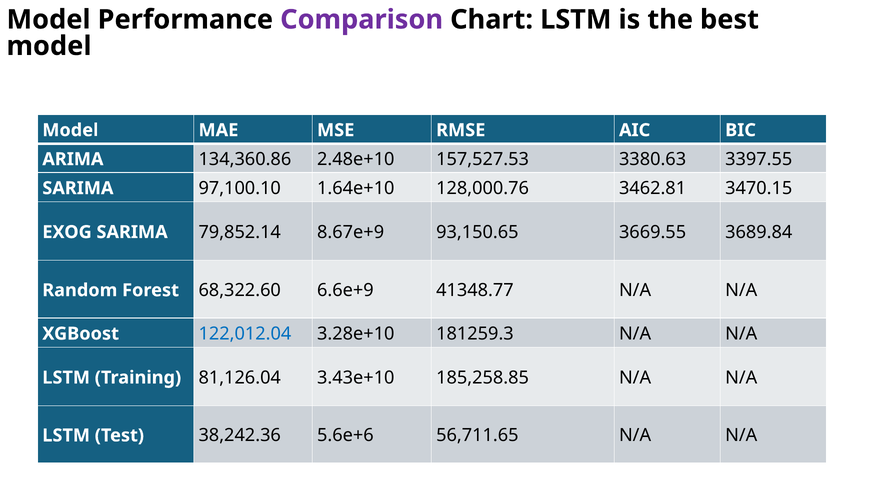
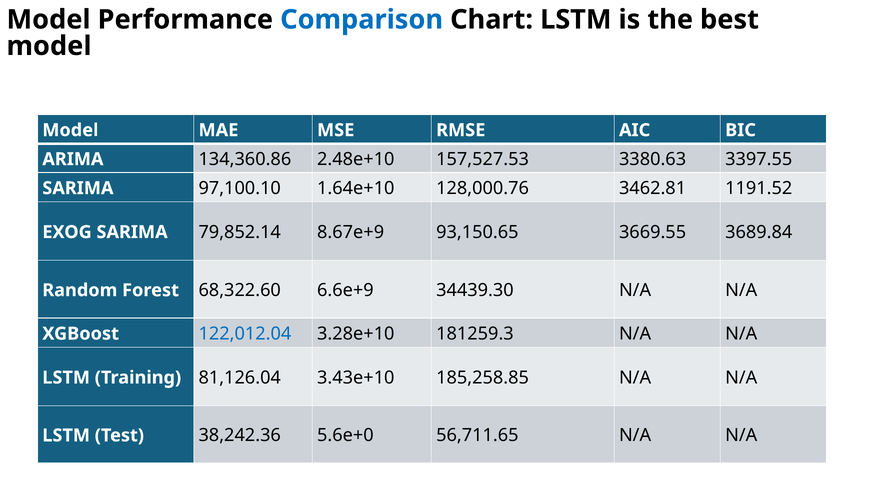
Comparison colour: purple -> blue
3470.15: 3470.15 -> 1191.52
41348.77: 41348.77 -> 34439.30
5.6e+6: 5.6e+6 -> 5.6e+0
